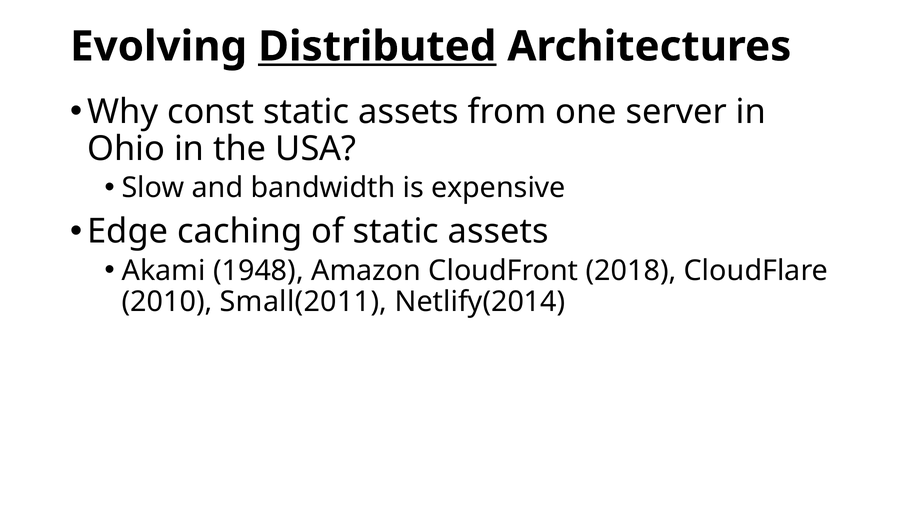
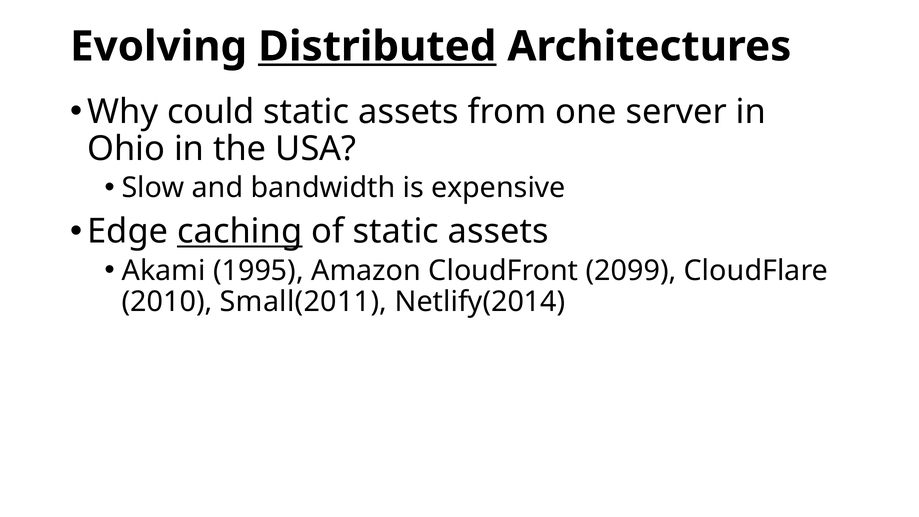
const: const -> could
caching underline: none -> present
1948: 1948 -> 1995
2018: 2018 -> 2099
